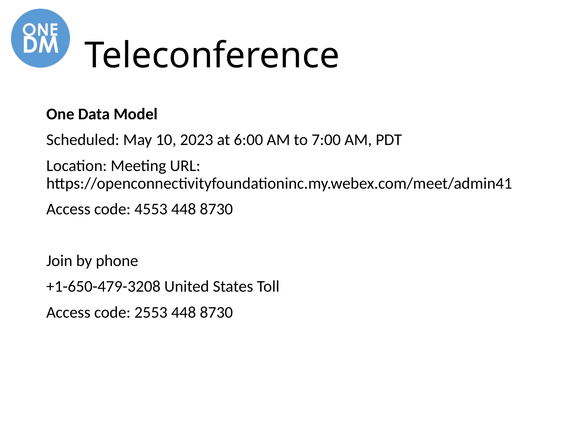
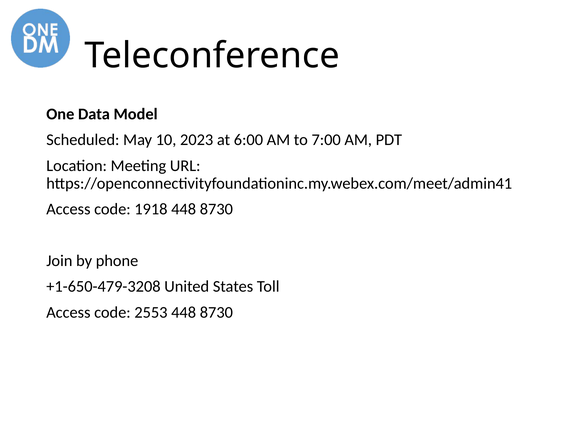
4553: 4553 -> 1918
